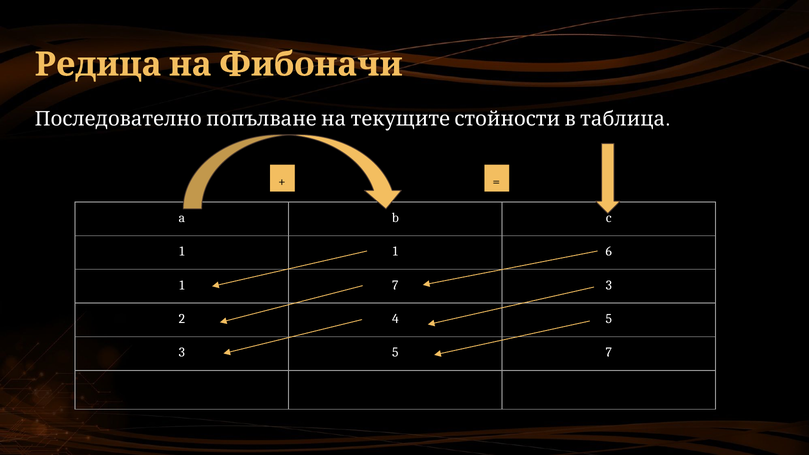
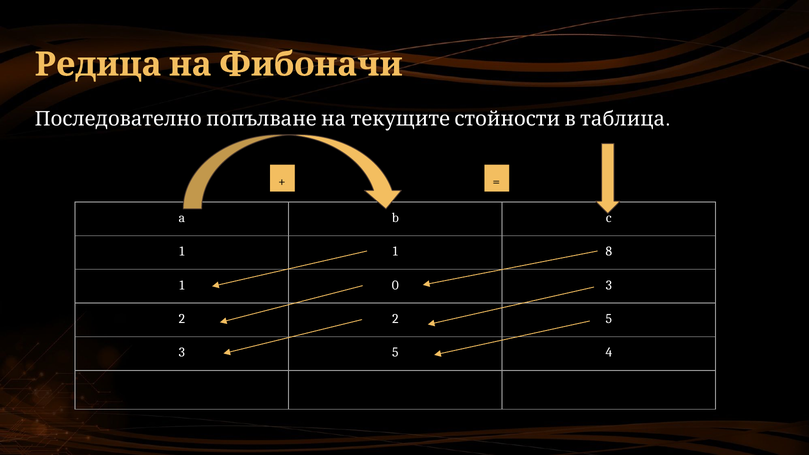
6: 6 -> 8
1 7: 7 -> 0
2 4: 4 -> 2
5 7: 7 -> 4
